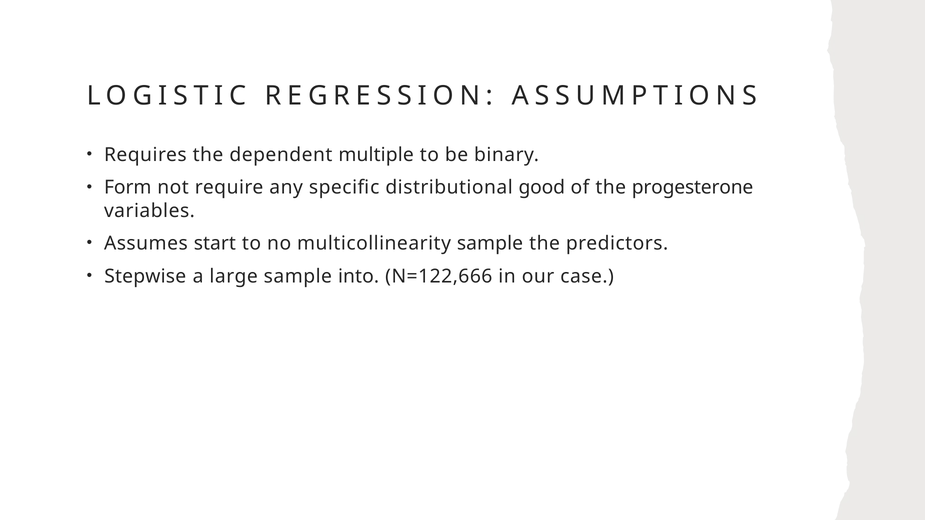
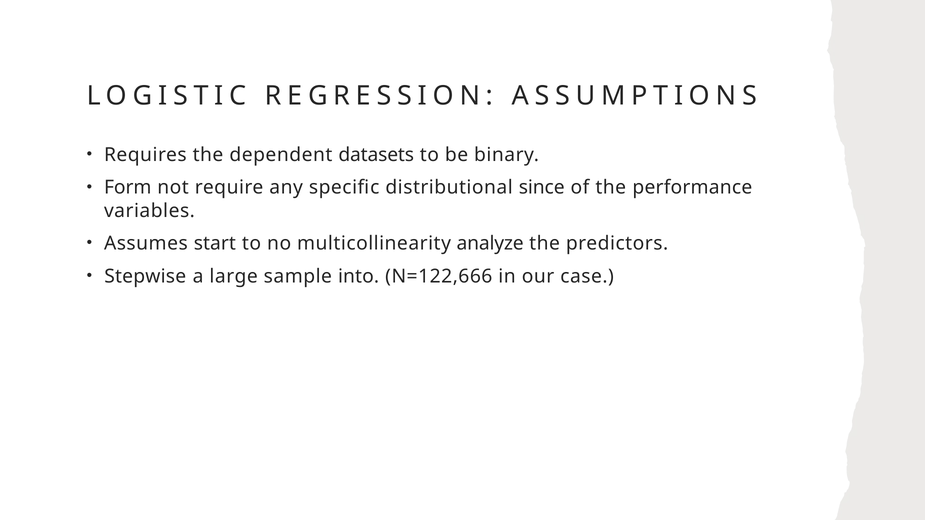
multiple: multiple -> datasets
good: good -> since
progesterone: progesterone -> performance
multicollinearity sample: sample -> analyze
